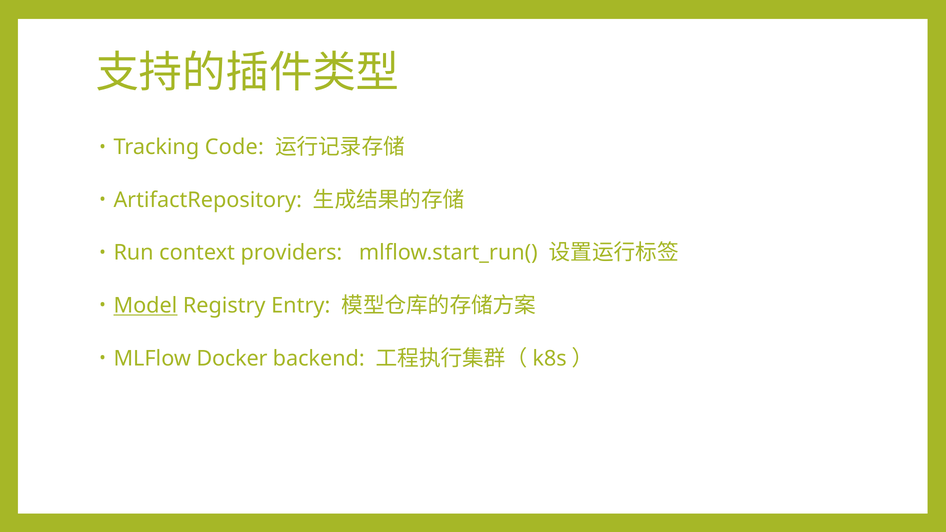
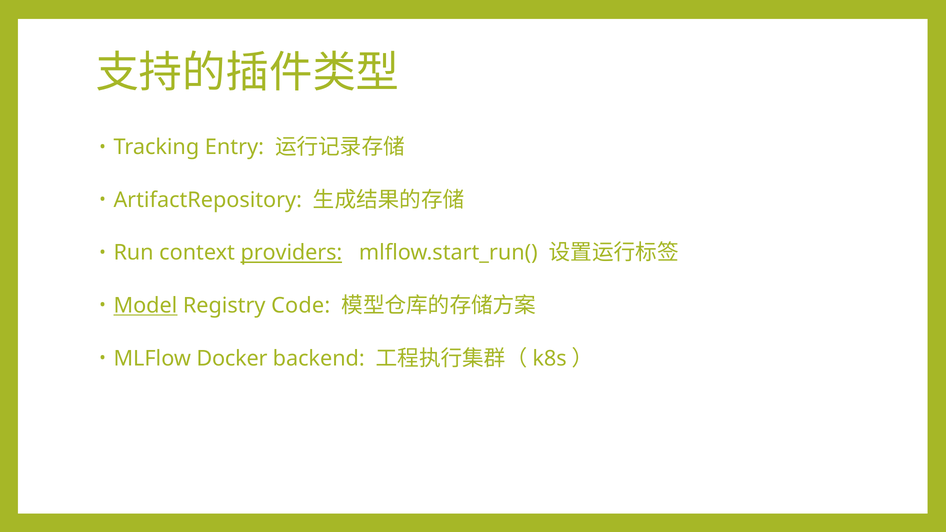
Code: Code -> Entry
providers underline: none -> present
Entry: Entry -> Code
